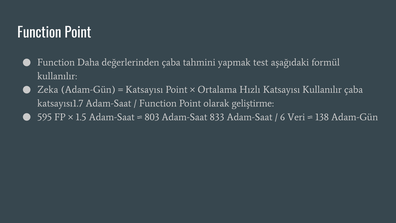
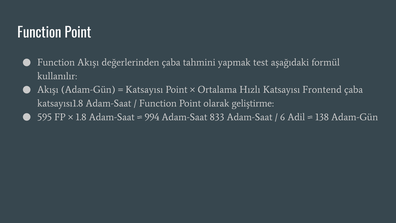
Function Daha: Daha -> Akışı
Zeka at (48, 90): Zeka -> Akışı
Katsayısı Kullanılır: Kullanılır -> Frontend
katsayısı1.7: katsayısı1.7 -> katsayısı1.8
1.5: 1.5 -> 1.8
803: 803 -> 994
Veri: Veri -> Adil
